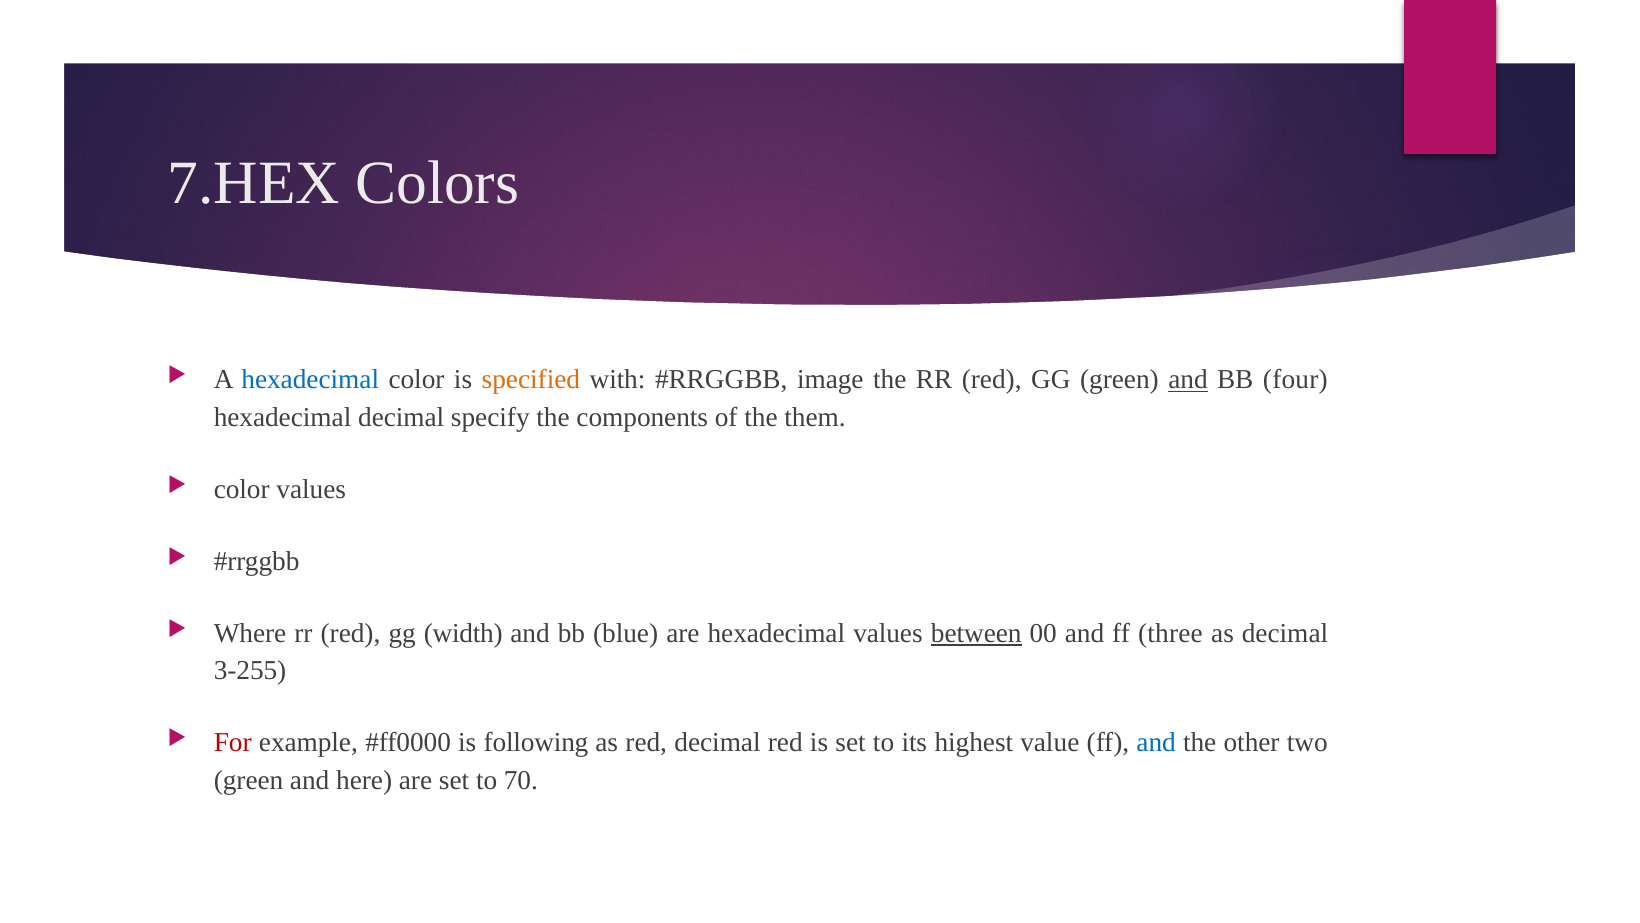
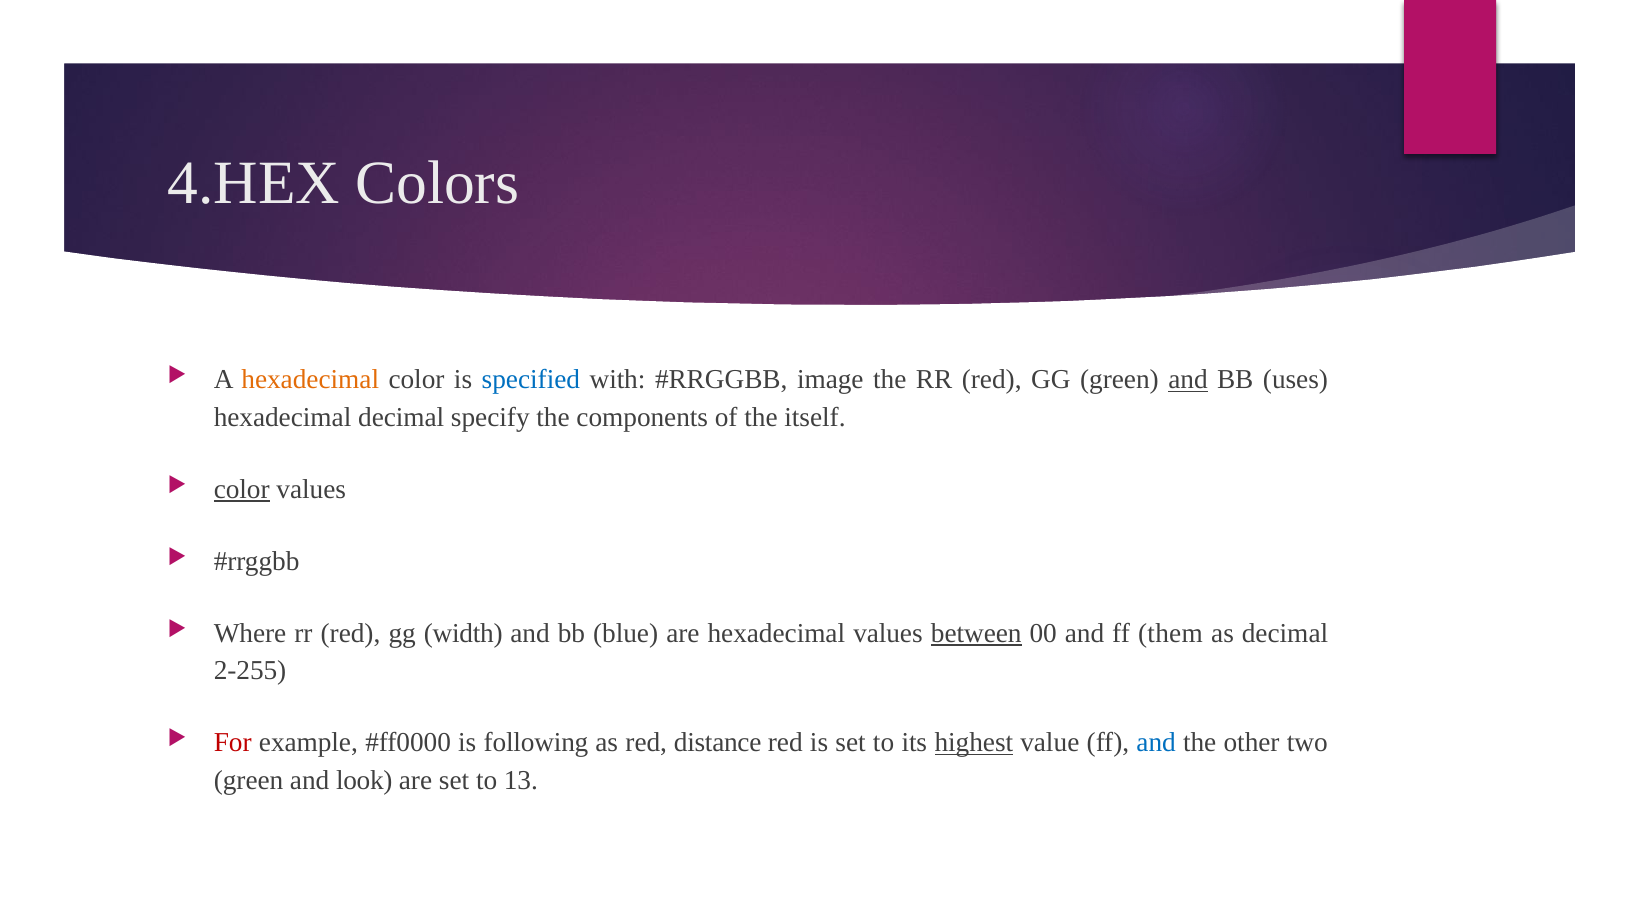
7.HEX: 7.HEX -> 4.HEX
hexadecimal at (310, 380) colour: blue -> orange
specified colour: orange -> blue
four: four -> uses
them: them -> itself
color at (242, 489) underline: none -> present
three: three -> them
3-255: 3-255 -> 2-255
red decimal: decimal -> distance
highest underline: none -> present
here: here -> look
70: 70 -> 13
